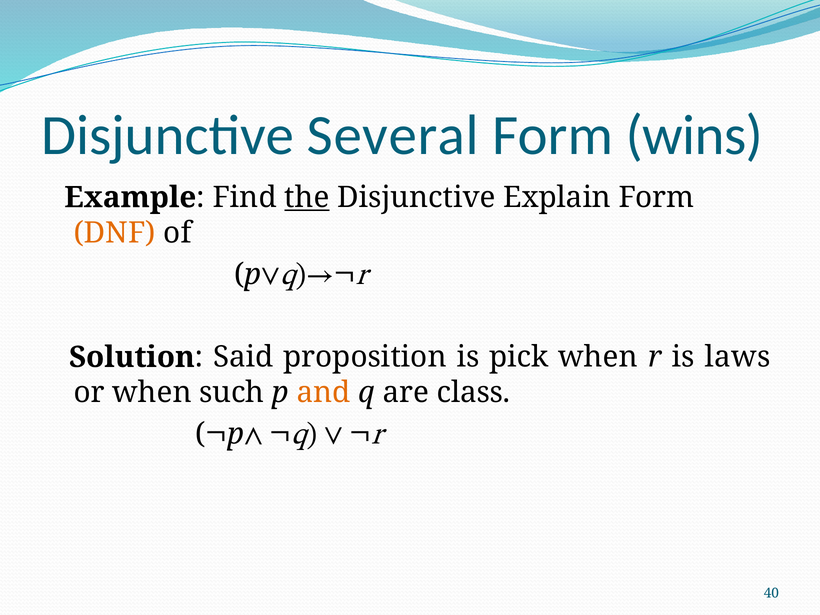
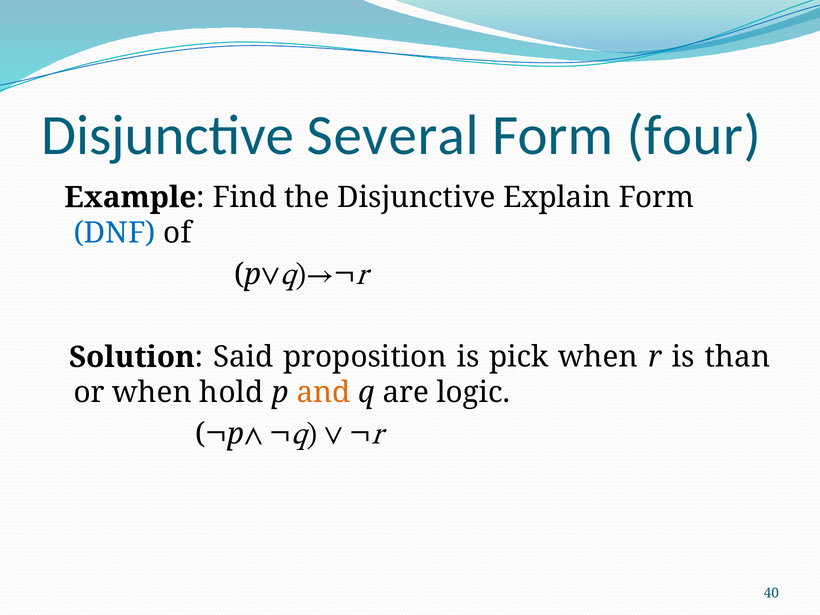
wins: wins -> four
the underline: present -> none
DNF colour: orange -> blue
laws: laws -> than
such: such -> hold
class: class -> logic
